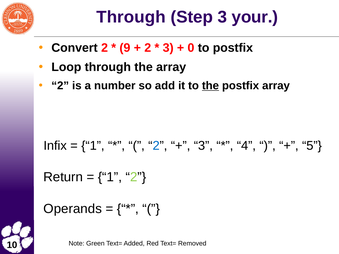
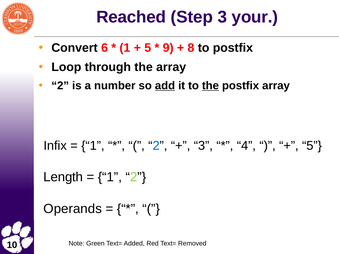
Through at (131, 17): Through -> Reached
Convert 2: 2 -> 6
9 at (125, 48): 9 -> 1
2 at (148, 48): 2 -> 5
3 at (168, 48): 3 -> 9
0: 0 -> 8
add underline: none -> present
Return: Return -> Length
